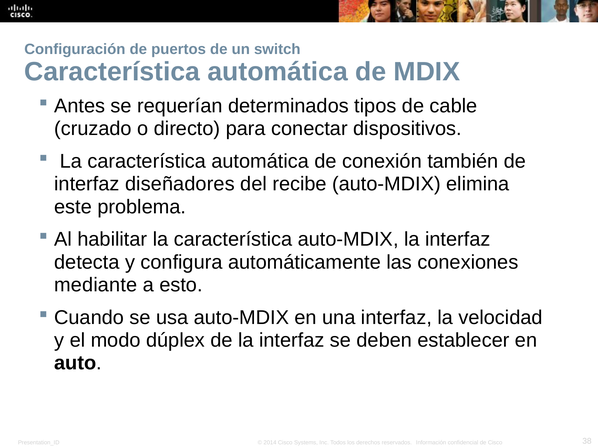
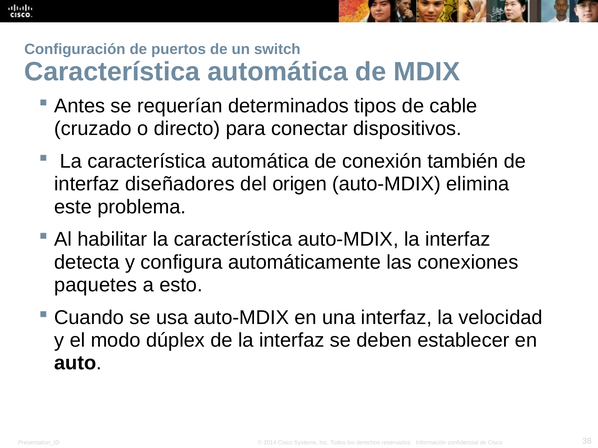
recibe: recibe -> origen
mediante: mediante -> paquetes
